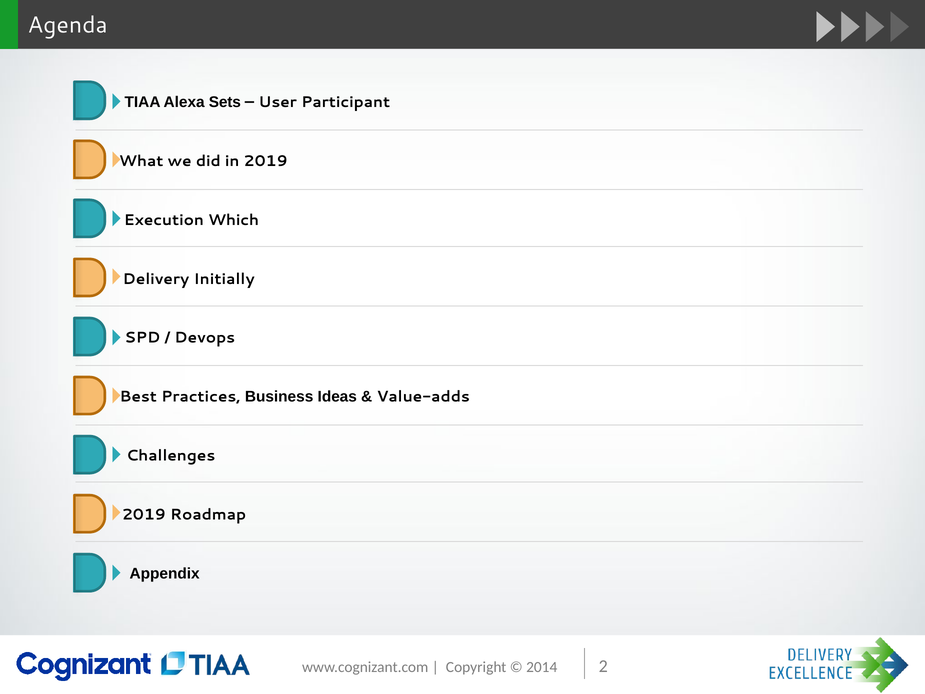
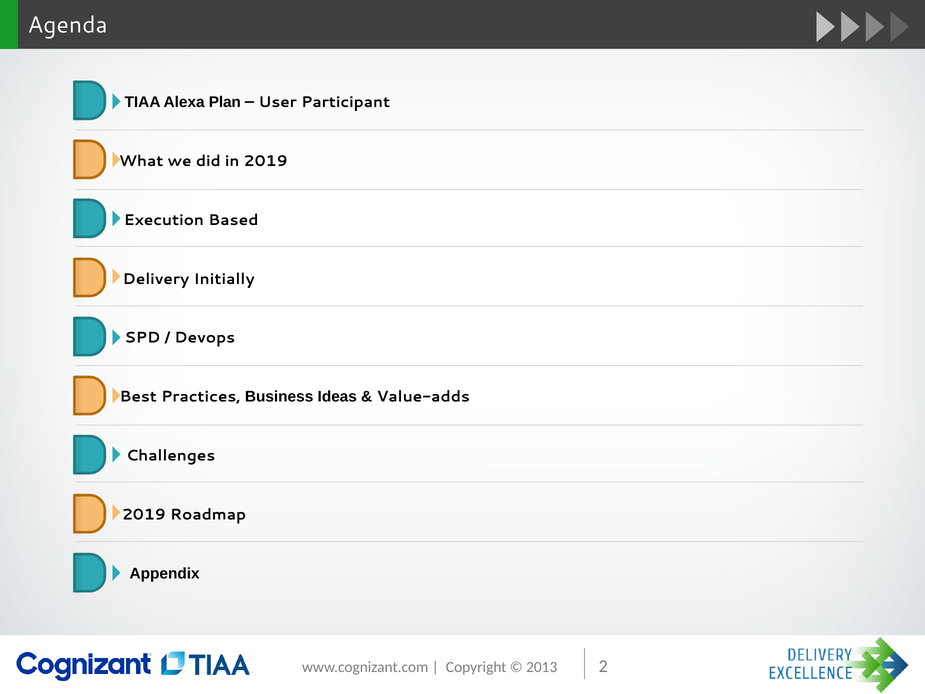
Sets: Sets -> Plan
Which: Which -> Based
2014: 2014 -> 2013
